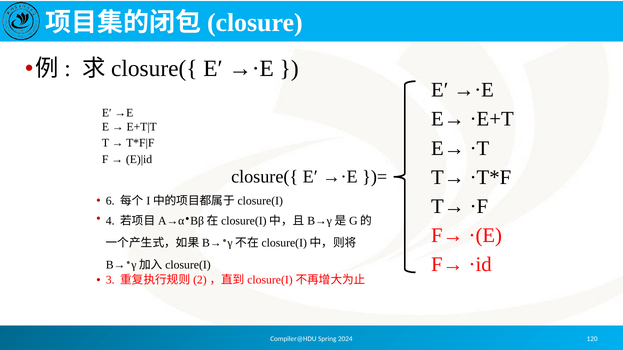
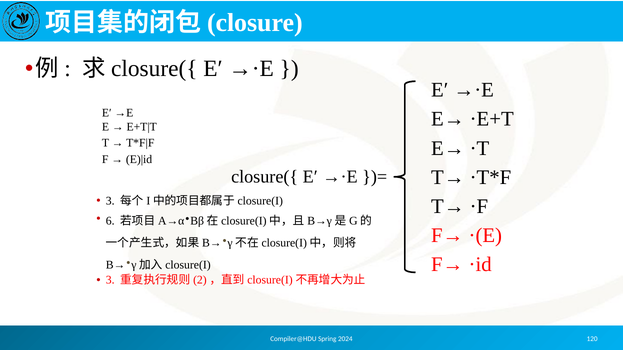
6 at (110, 201): 6 -> 3
4: 4 -> 6
